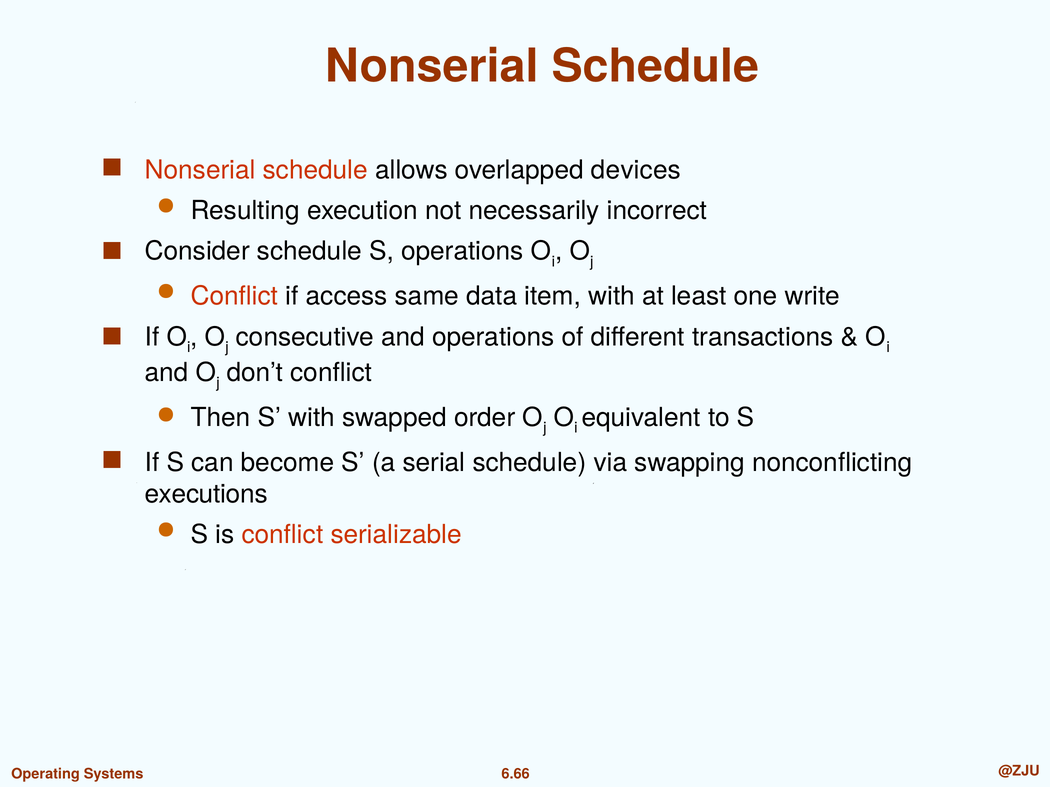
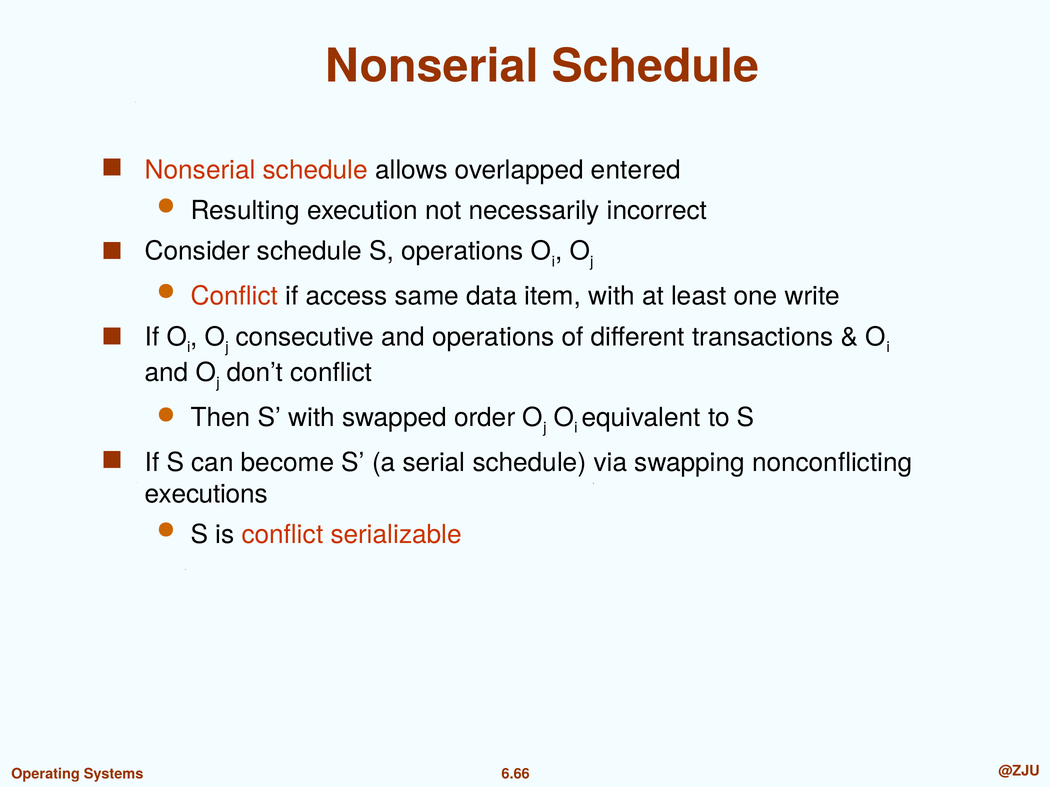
devices: devices -> entered
